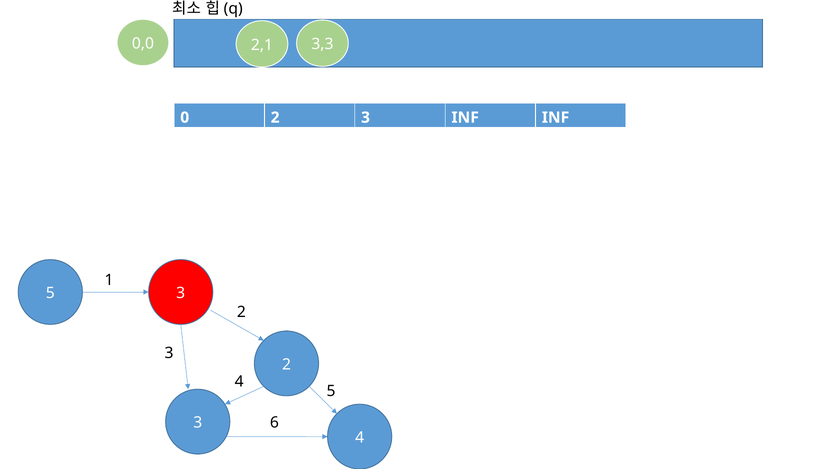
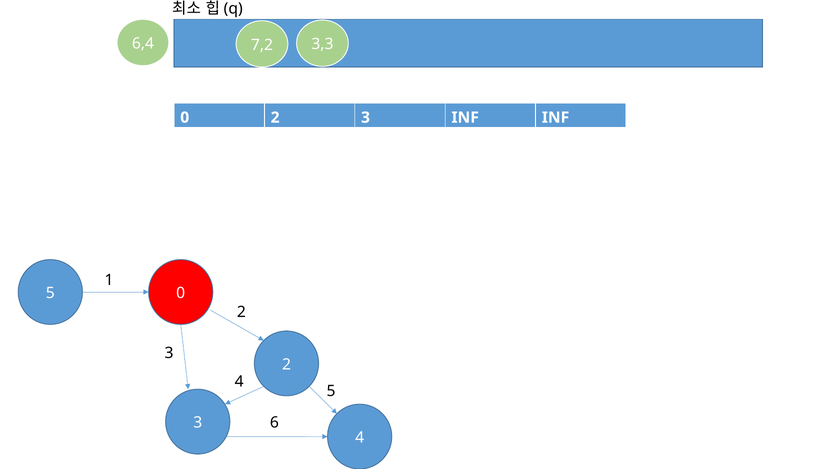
0,0: 0,0 -> 6,4
2,1: 2,1 -> 7,2
5 3: 3 -> 0
